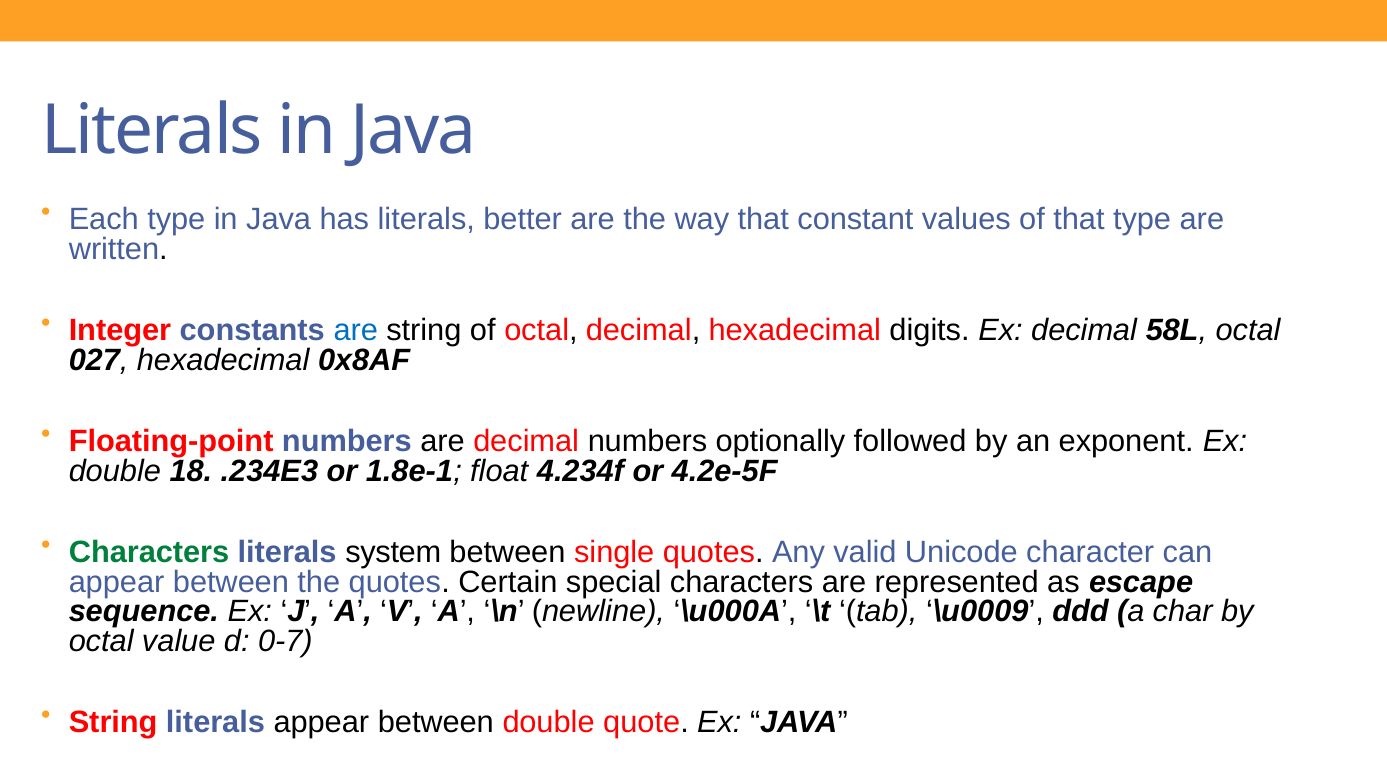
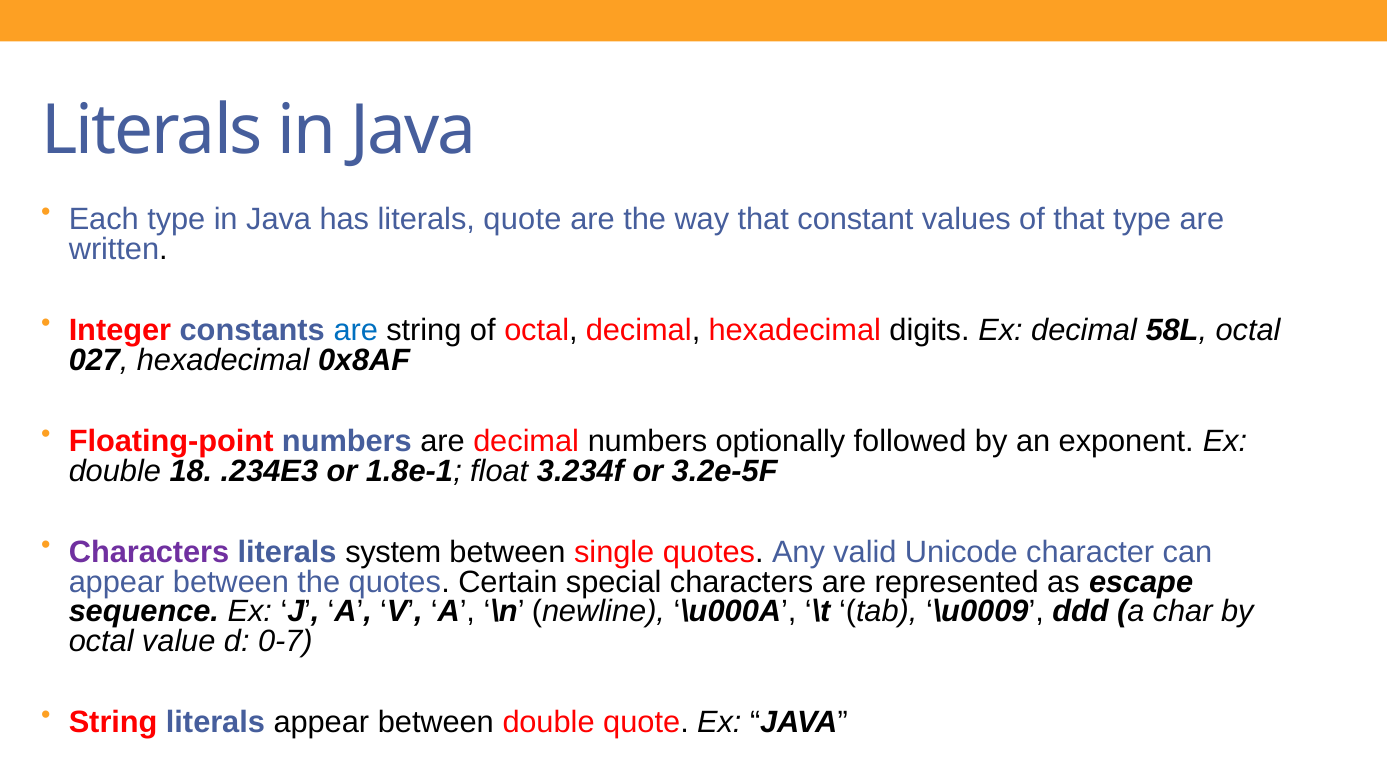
literals better: better -> quote
4.234f: 4.234f -> 3.234f
4.2e-5F: 4.2e-5F -> 3.2e-5F
Characters at (149, 553) colour: green -> purple
